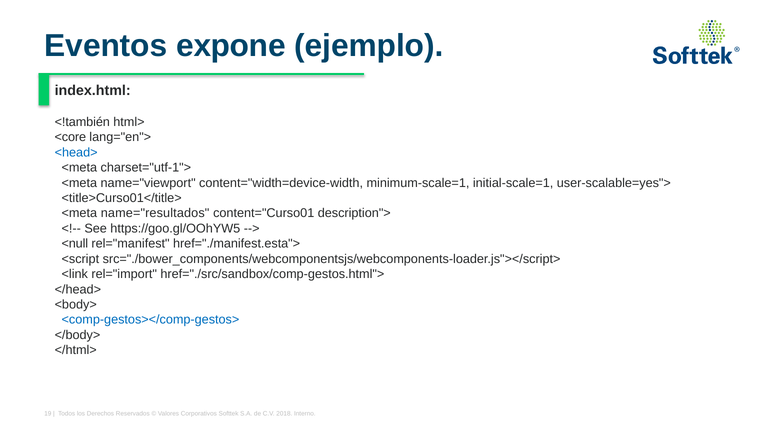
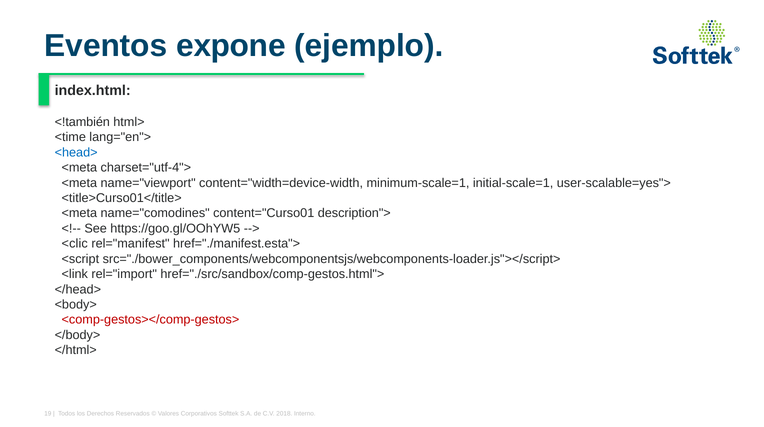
<core: <core -> <time
charset="utf-1">: charset="utf-1"> -> charset="utf-4">
name="resultados: name="resultados -> name="comodines
<null: <null -> <clic
<comp-gestos></comp-gestos> colour: blue -> red
